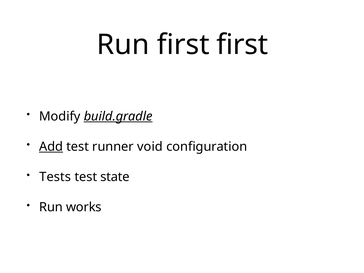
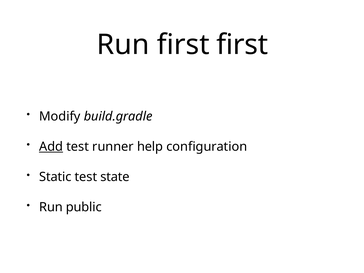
build.gradle underline: present -> none
void: void -> help
Tests: Tests -> Static
works: works -> public
